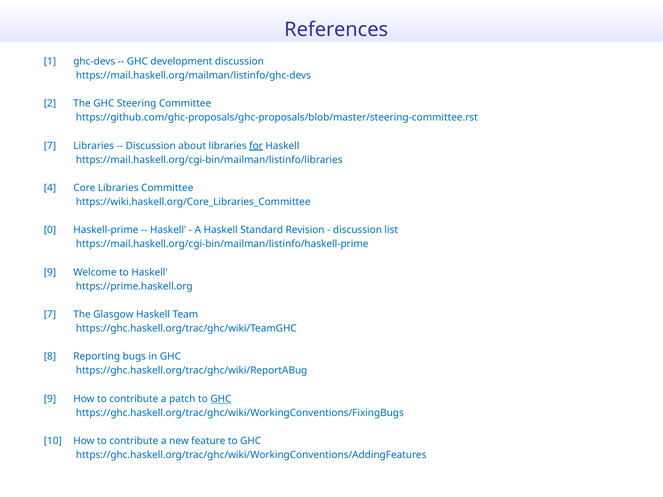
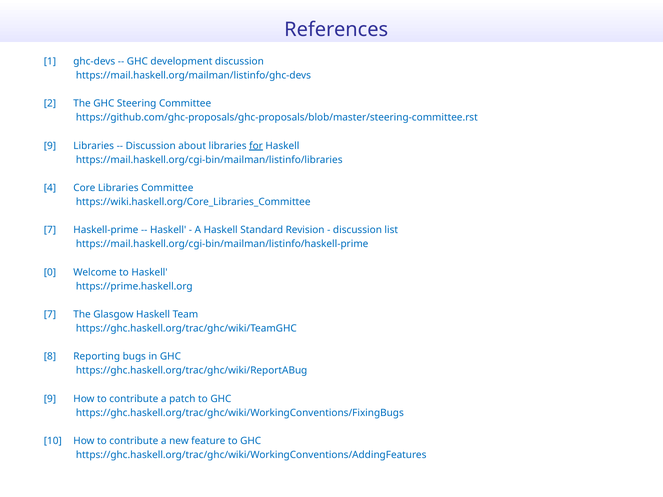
7 at (50, 146): 7 -> 9
0 at (50, 230): 0 -> 7
9 at (50, 272): 9 -> 0
GHC at (221, 399) underline: present -> none
